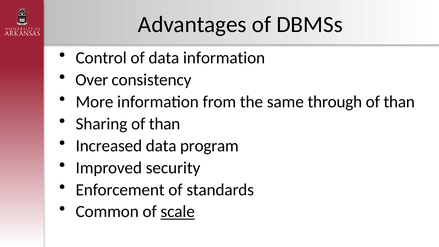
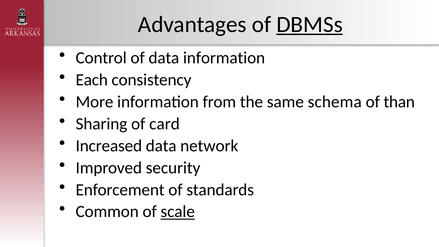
DBMSs underline: none -> present
Over: Over -> Each
through: through -> schema
Sharing of than: than -> card
program: program -> network
